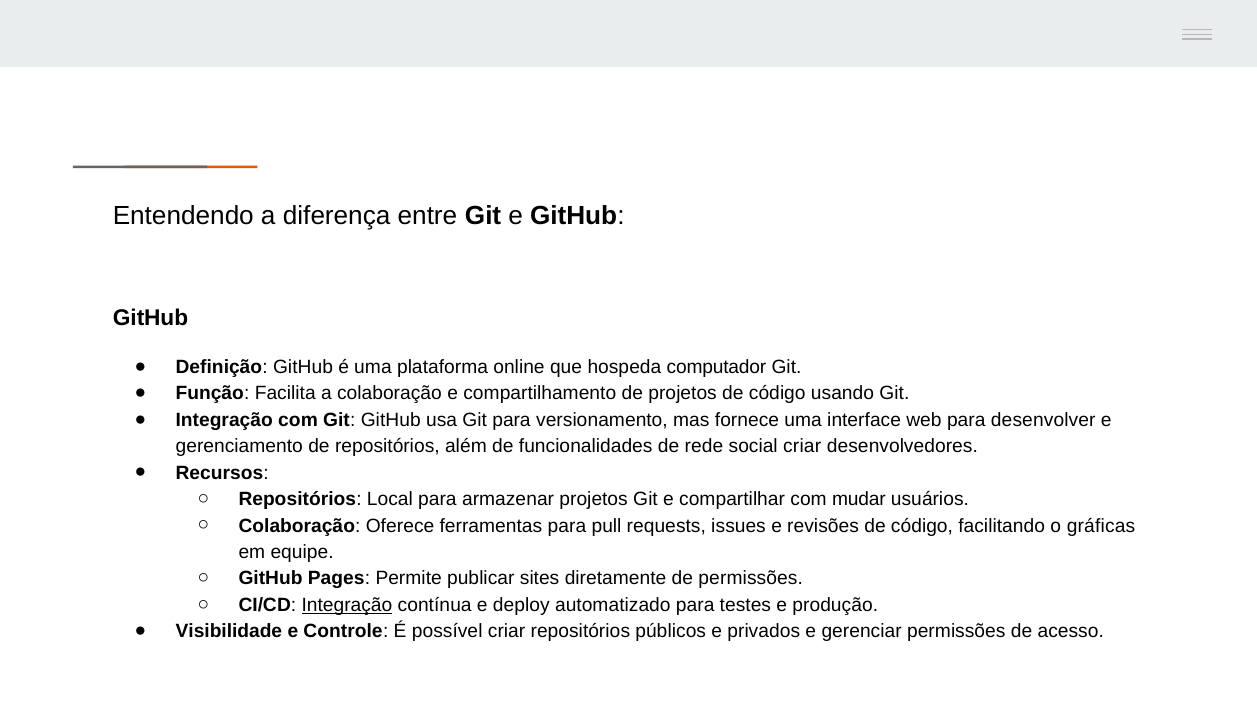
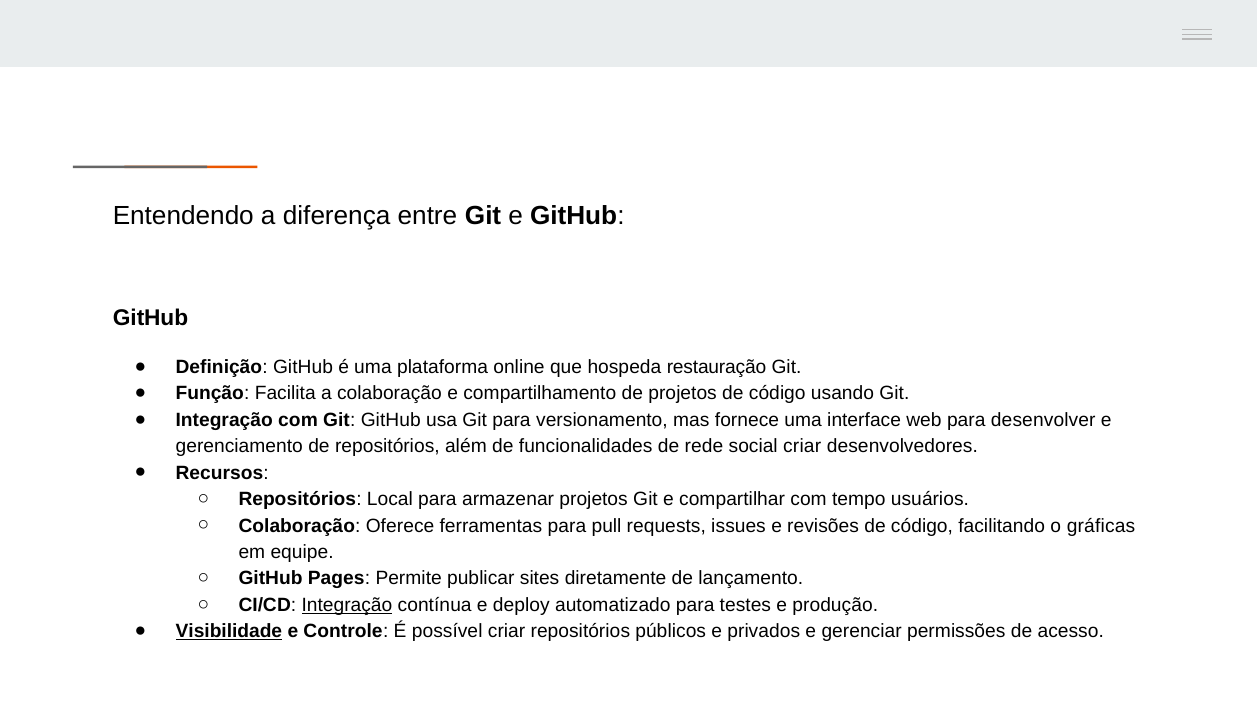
computador: computador -> restauração
mudar: mudar -> tempo
de permissões: permissões -> lançamento
Visibilidade underline: none -> present
